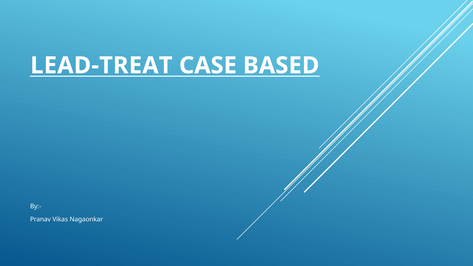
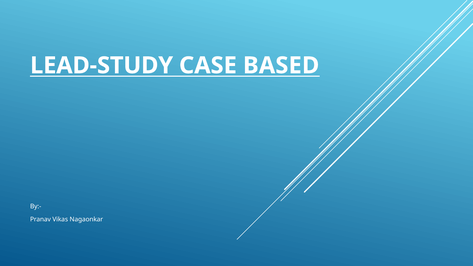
LEAD-TREAT: LEAD-TREAT -> LEAD-STUDY
